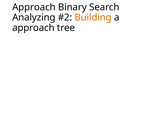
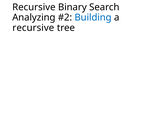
Approach at (34, 7): Approach -> Recursive
Building colour: orange -> blue
approach at (33, 28): approach -> recursive
